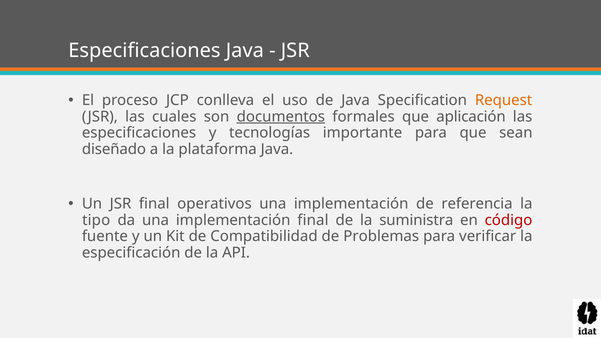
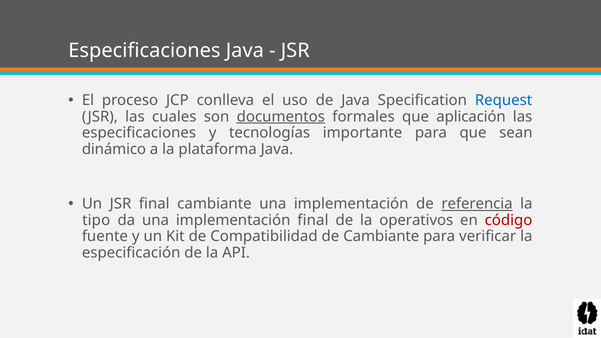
Request colour: orange -> blue
diseñado: diseñado -> dinámico
final operativos: operativos -> cambiante
referencia underline: none -> present
suministra: suministra -> operativos
de Problemas: Problemas -> Cambiante
